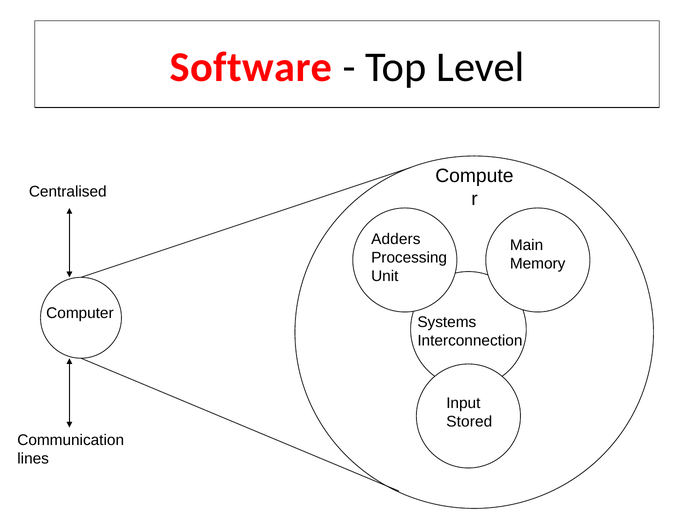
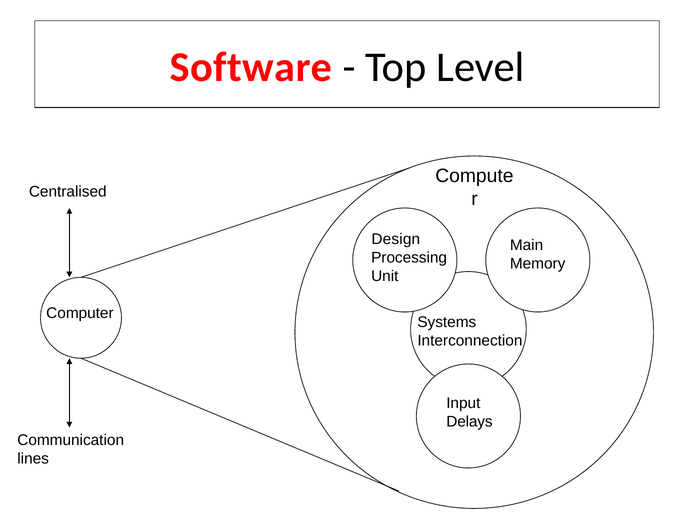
Adders: Adders -> Design
Stored: Stored -> Delays
